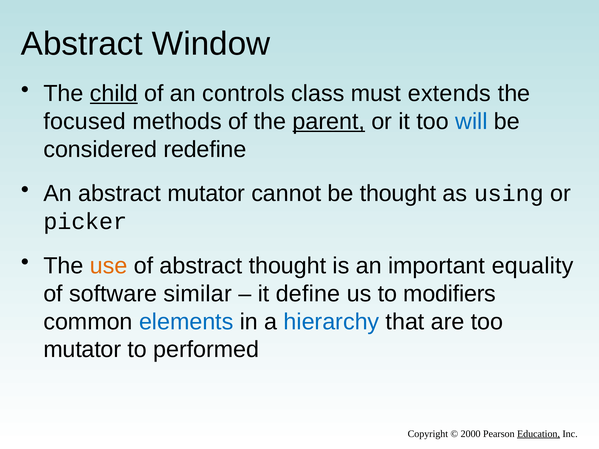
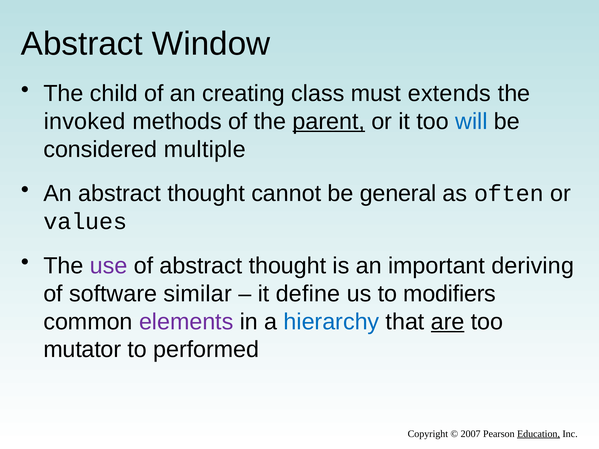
child underline: present -> none
controls: controls -> creating
focused: focused -> invoked
redefine: redefine -> multiple
An abstract mutator: mutator -> thought
be thought: thought -> general
using: using -> often
picker: picker -> values
use colour: orange -> purple
equality: equality -> deriving
elements colour: blue -> purple
are underline: none -> present
2000: 2000 -> 2007
